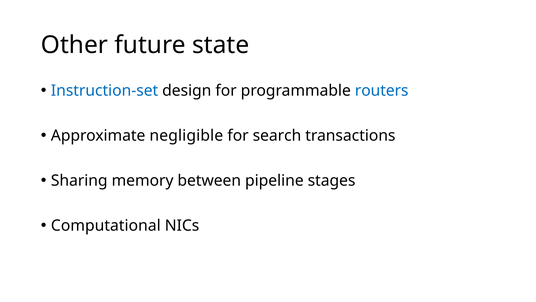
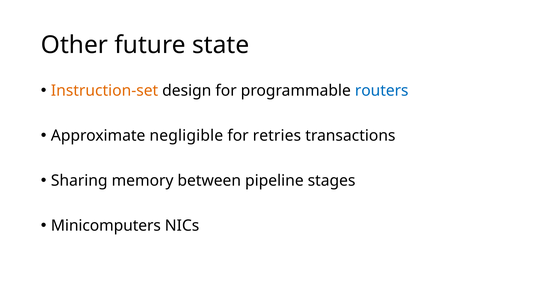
Instruction-set colour: blue -> orange
search: search -> retries
Computational: Computational -> Minicomputers
